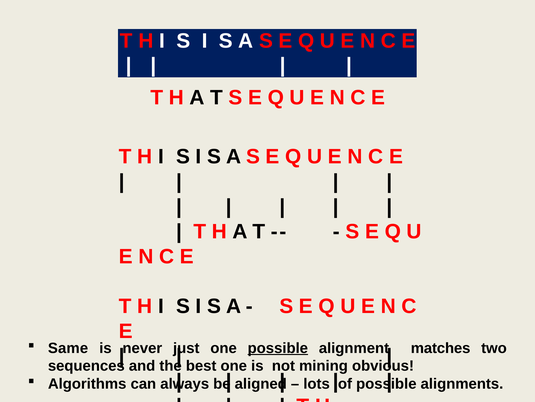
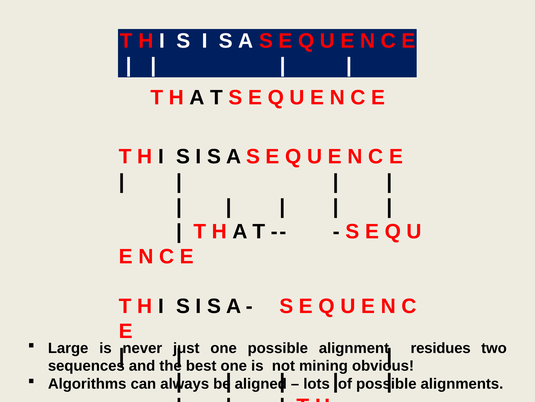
Same: Same -> Large
possible at (278, 348) underline: present -> none
matches: matches -> residues
